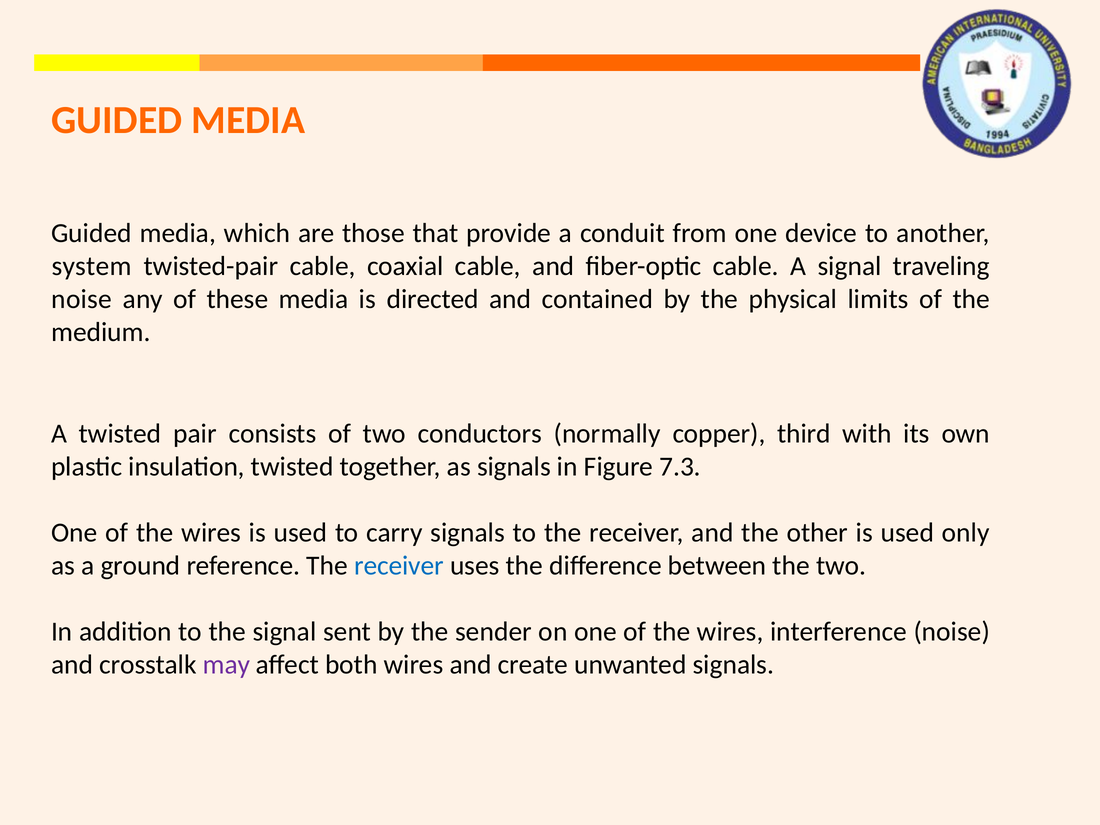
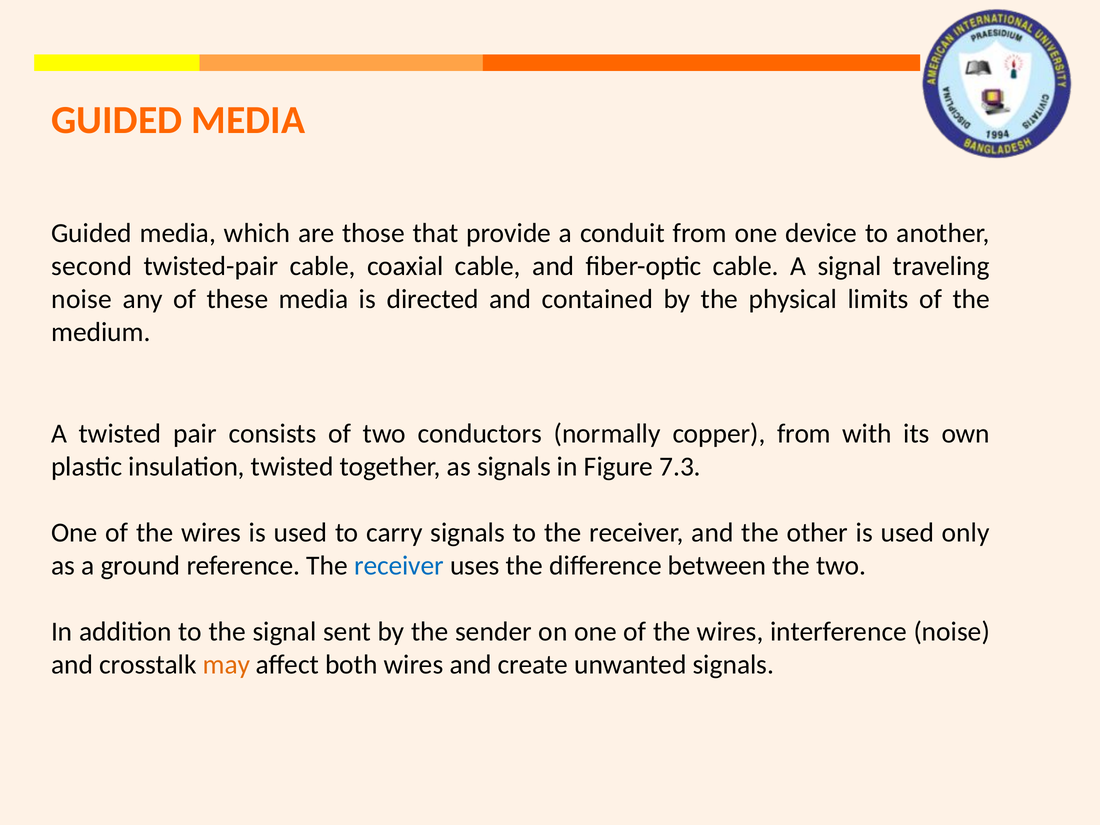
system: system -> second
copper third: third -> from
may colour: purple -> orange
